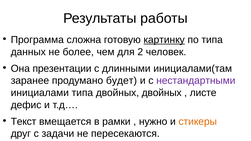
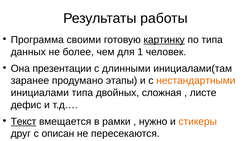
сложна: сложна -> своими
2: 2 -> 1
будет: будет -> этапы
нестандартными colour: purple -> orange
двойных двойных: двойных -> сложная
Текст underline: none -> present
задачи: задачи -> описан
